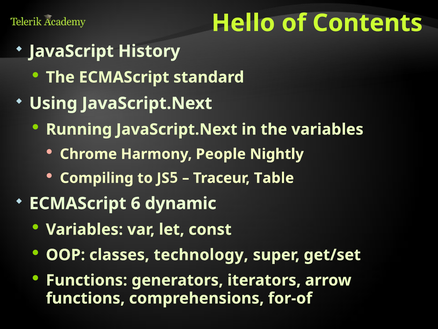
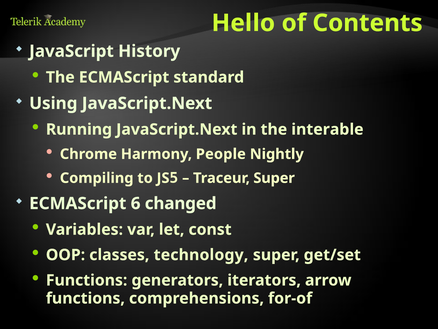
the variables: variables -> interable
Traceur Table: Table -> Super
dynamic: dynamic -> changed
